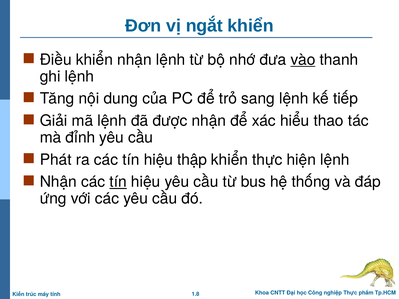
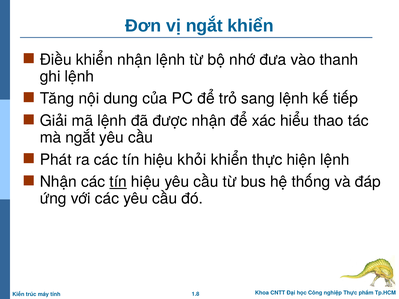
vào underline: present -> none
mà đỉnh: đỉnh -> ngắt
thập: thập -> khỏi
